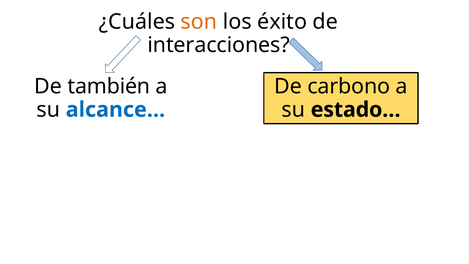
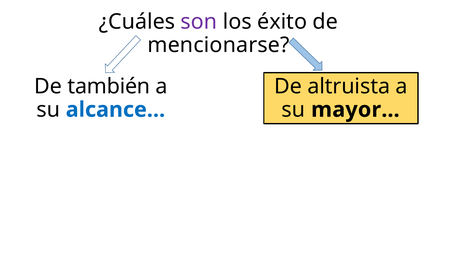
son colour: orange -> purple
interacciones: interacciones -> mencionarse
carbono: carbono -> altruista
estado…: estado… -> mayor…
